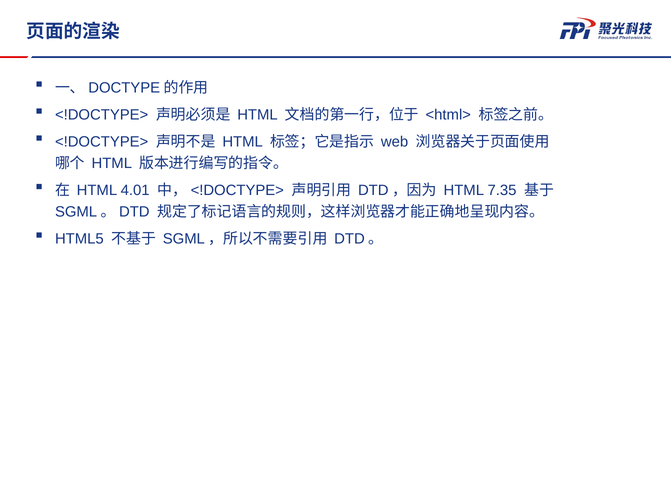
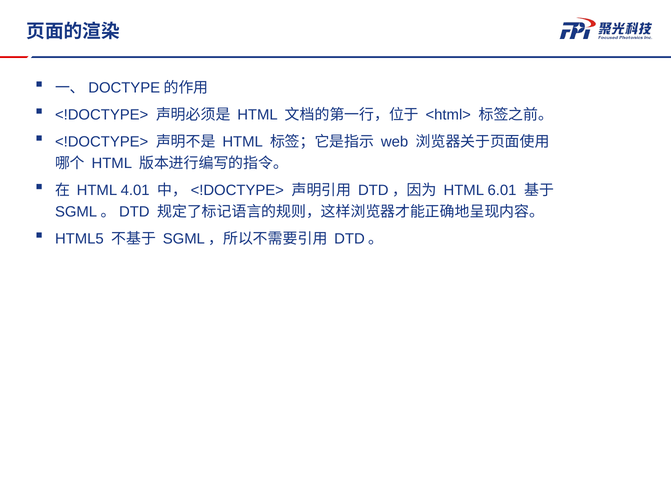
7.35: 7.35 -> 6.01
